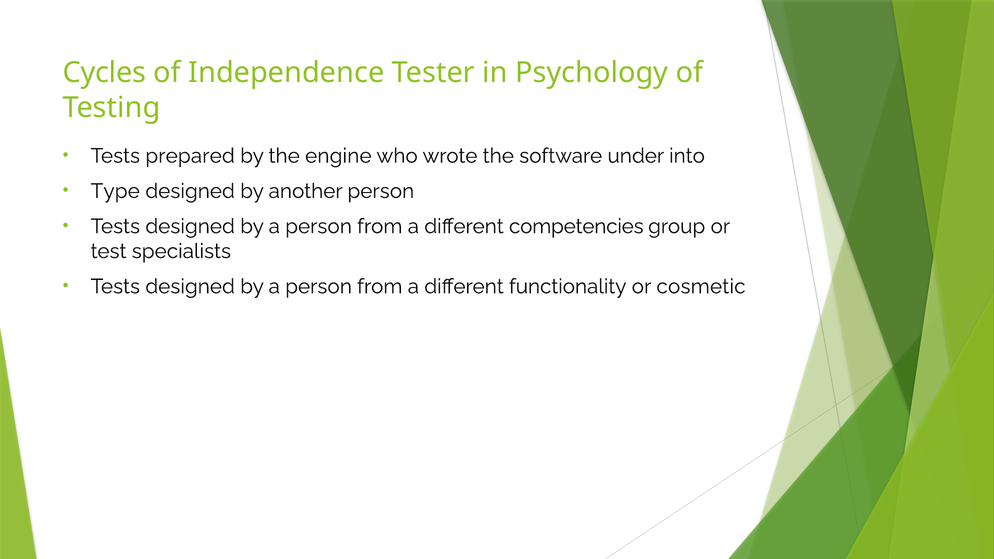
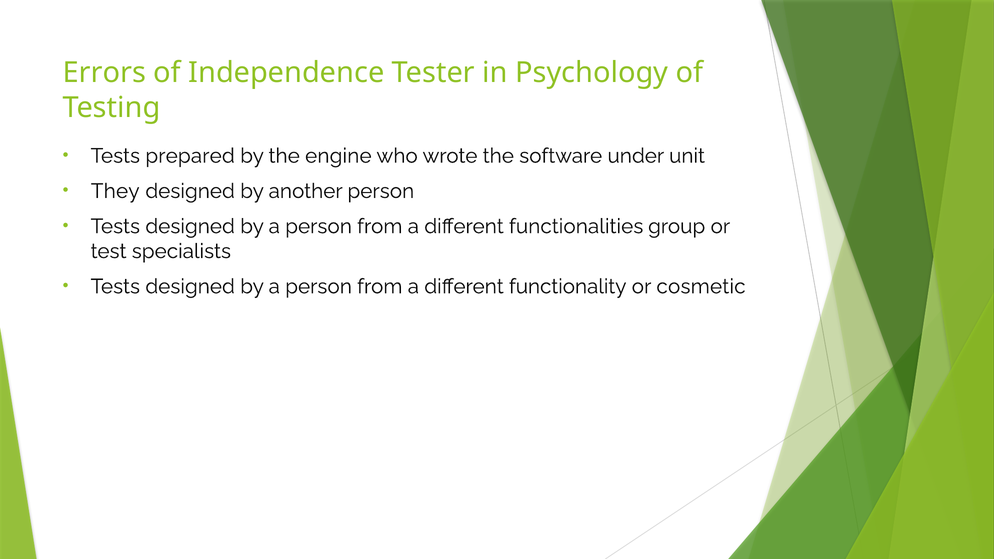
Cycles: Cycles -> Errors
into: into -> unit
Type: Type -> They
competencies: competencies -> functionalities
